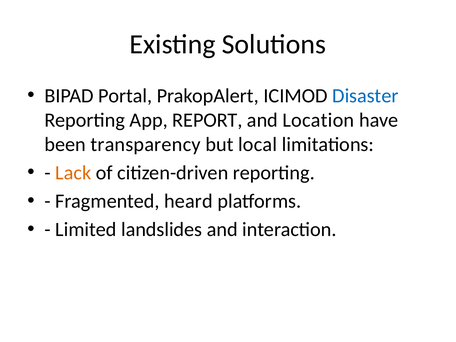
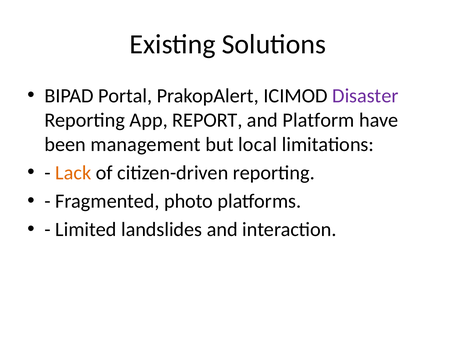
Disaster colour: blue -> purple
Location: Location -> Platform
transparency: transparency -> management
heard: heard -> photo
